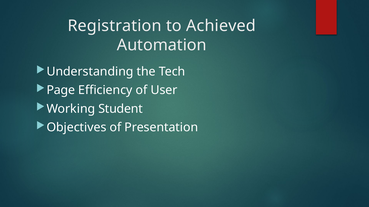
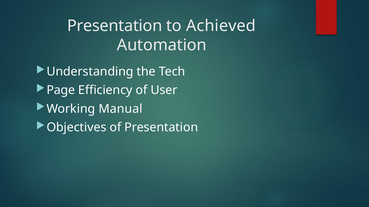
Registration at (115, 26): Registration -> Presentation
Student: Student -> Manual
